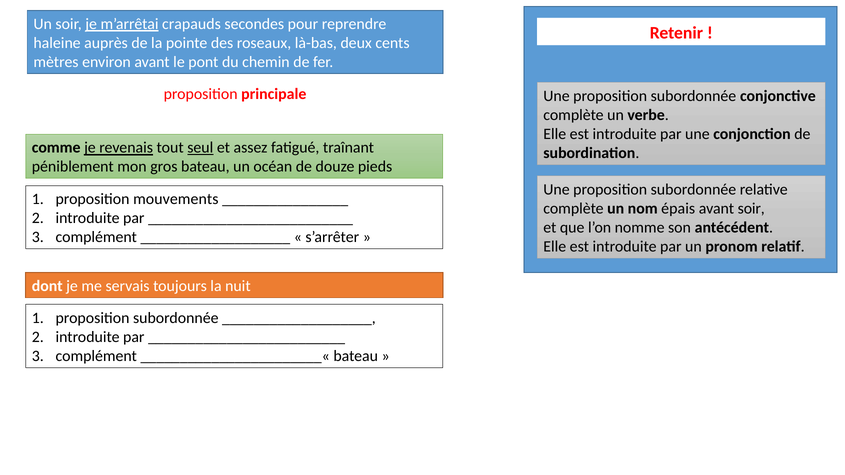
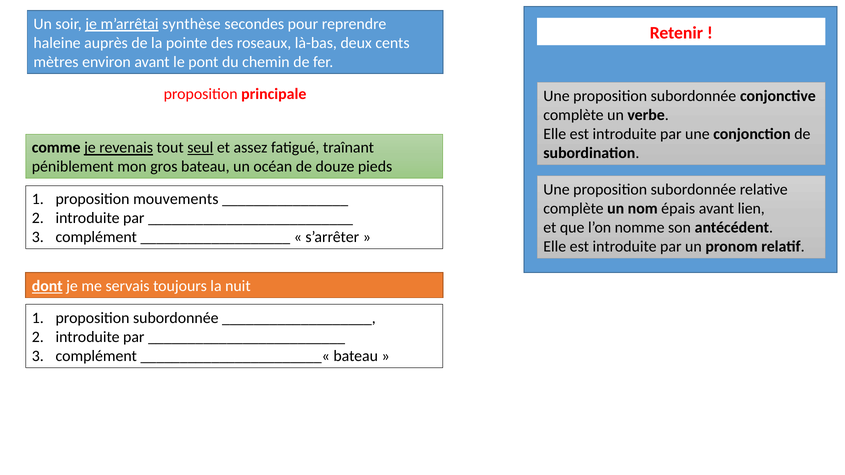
crapauds: crapauds -> synthèse
avant soir: soir -> lien
dont underline: none -> present
